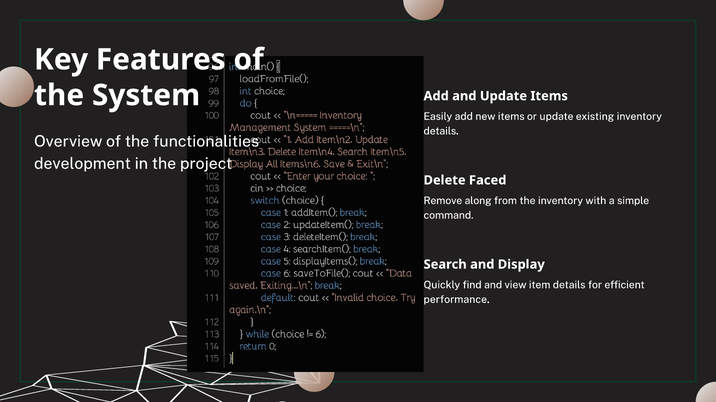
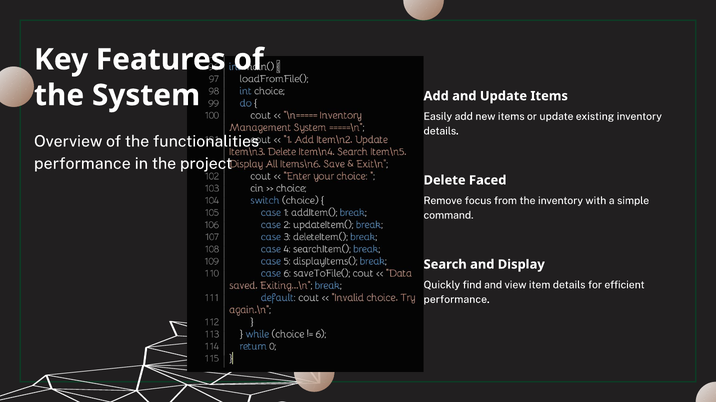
development at (82, 164): development -> performance
along: along -> focus
